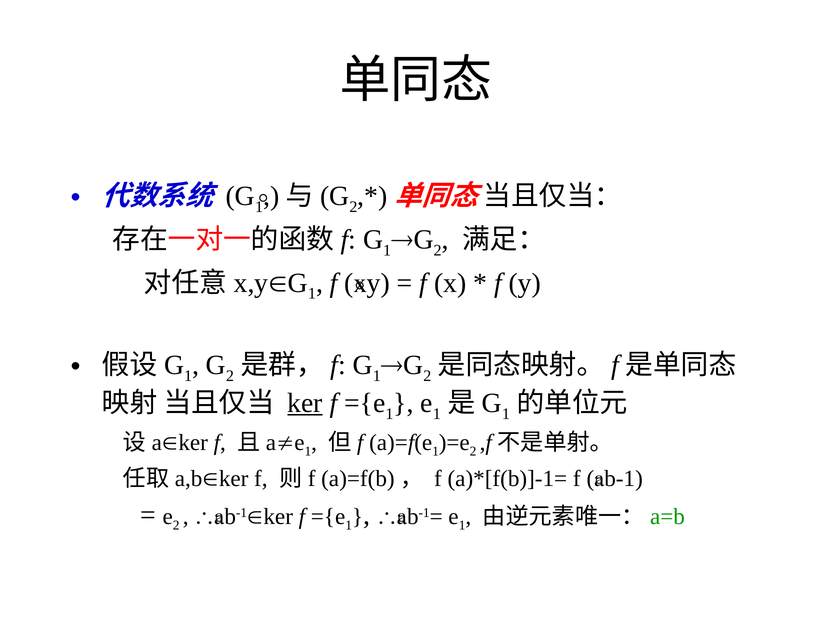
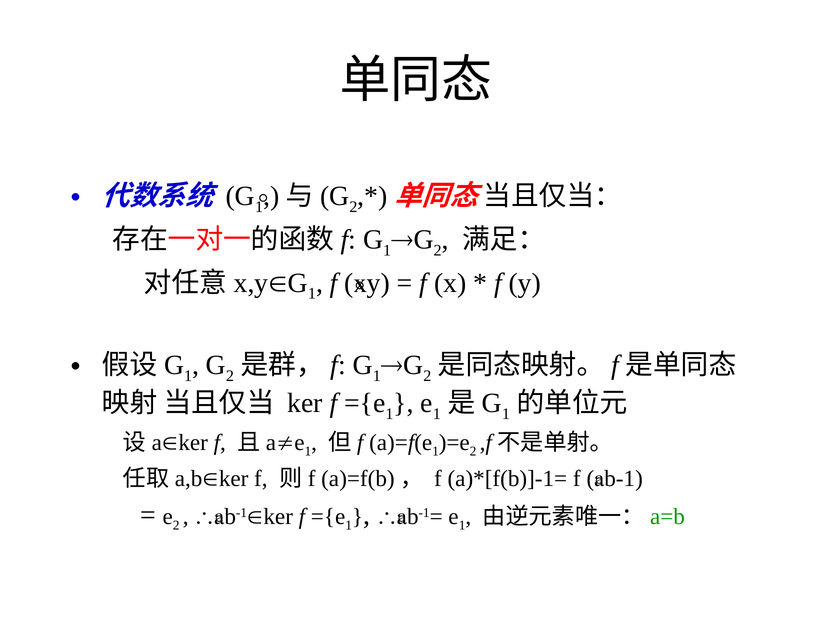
ker underline: present -> none
